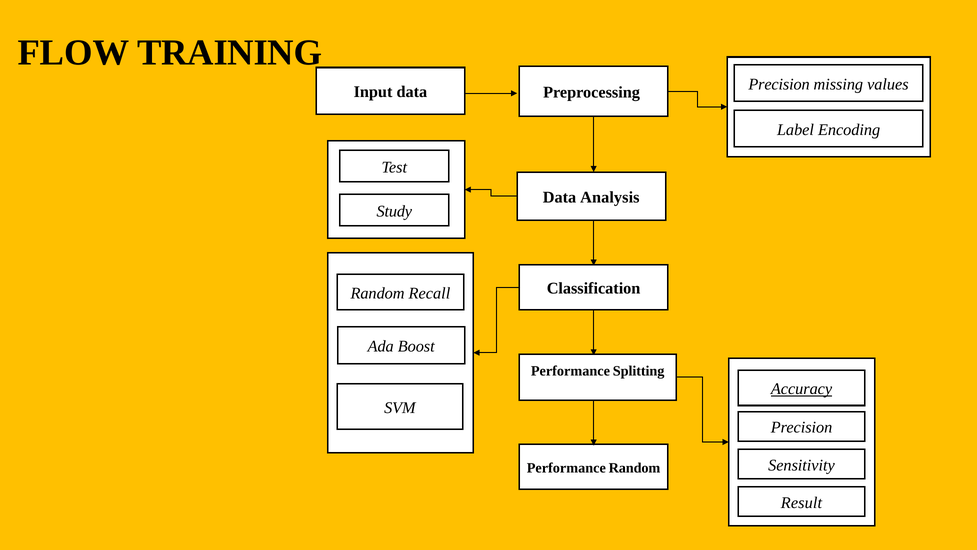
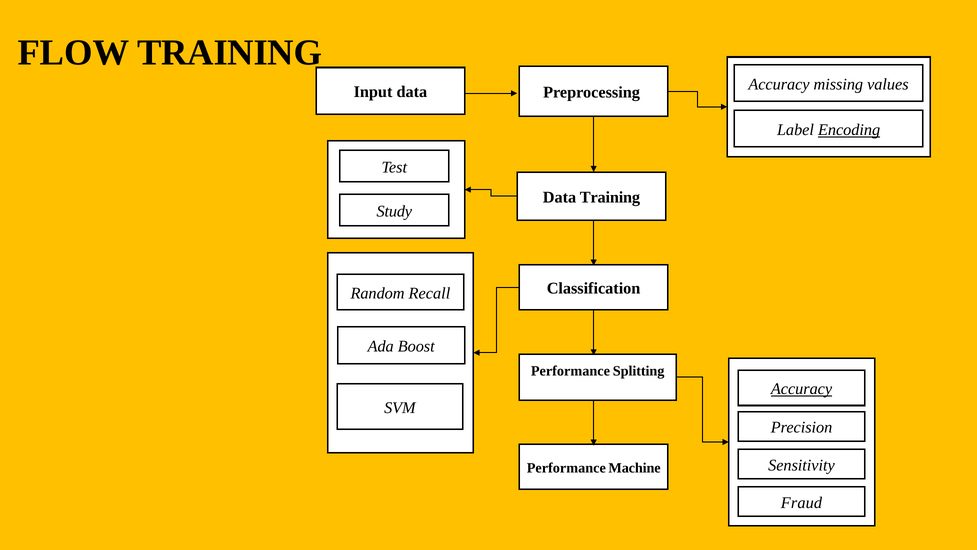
Preprocessing Precision: Precision -> Accuracy
Encoding underline: none -> present
Data Analysis: Analysis -> Training
Performance Random: Random -> Machine
Result: Result -> Fraud
